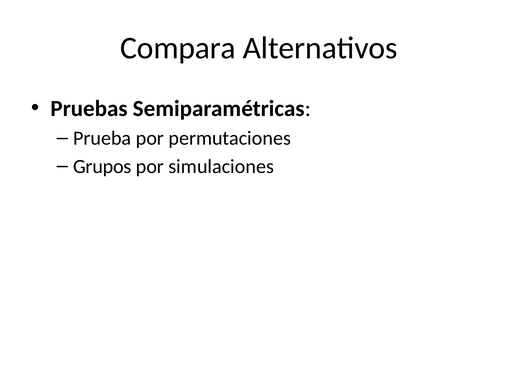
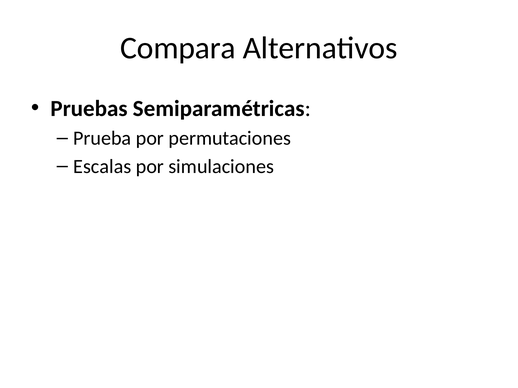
Grupos: Grupos -> Escalas
